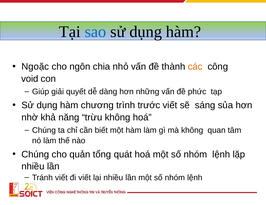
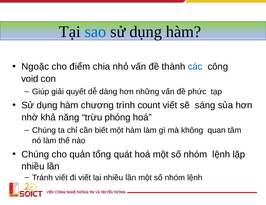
ngôn: ngôn -> điểm
các colour: orange -> blue
trước: trước -> count
trừu không: không -> phóng
